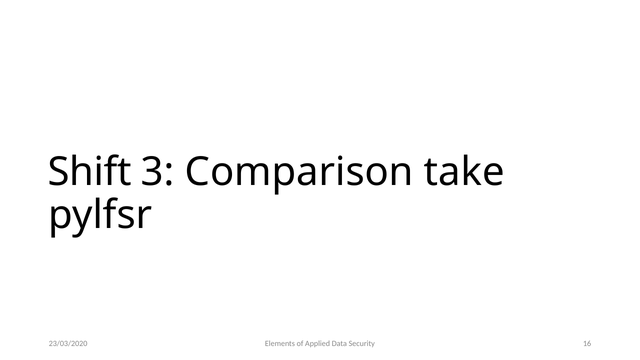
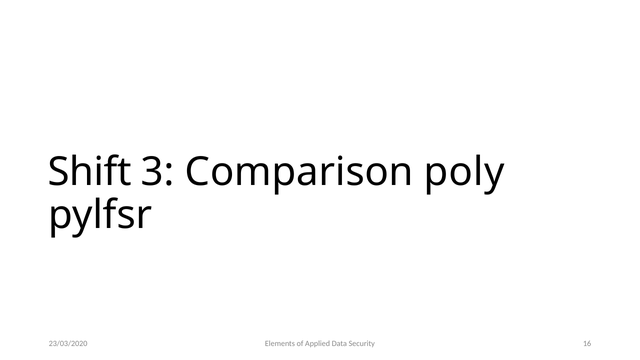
take: take -> poly
